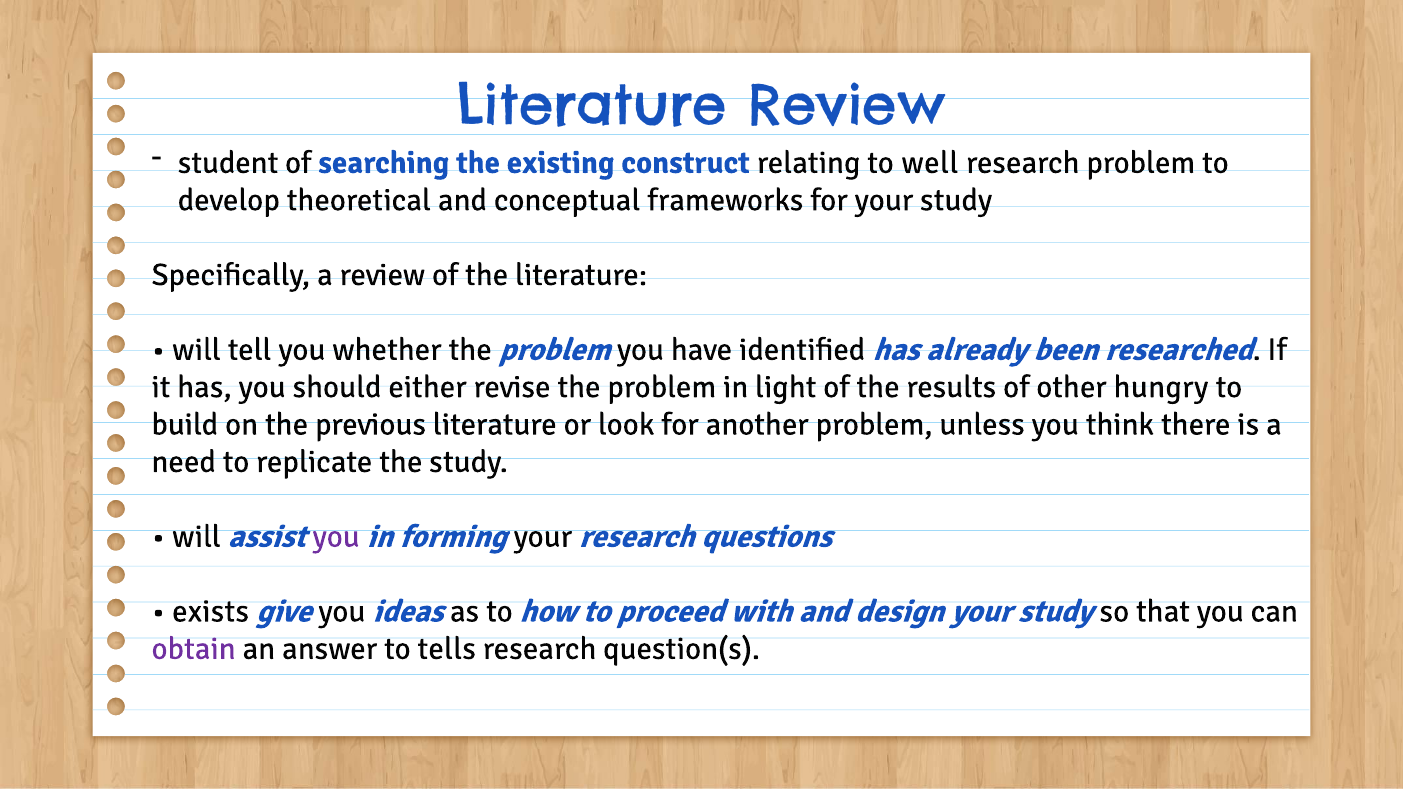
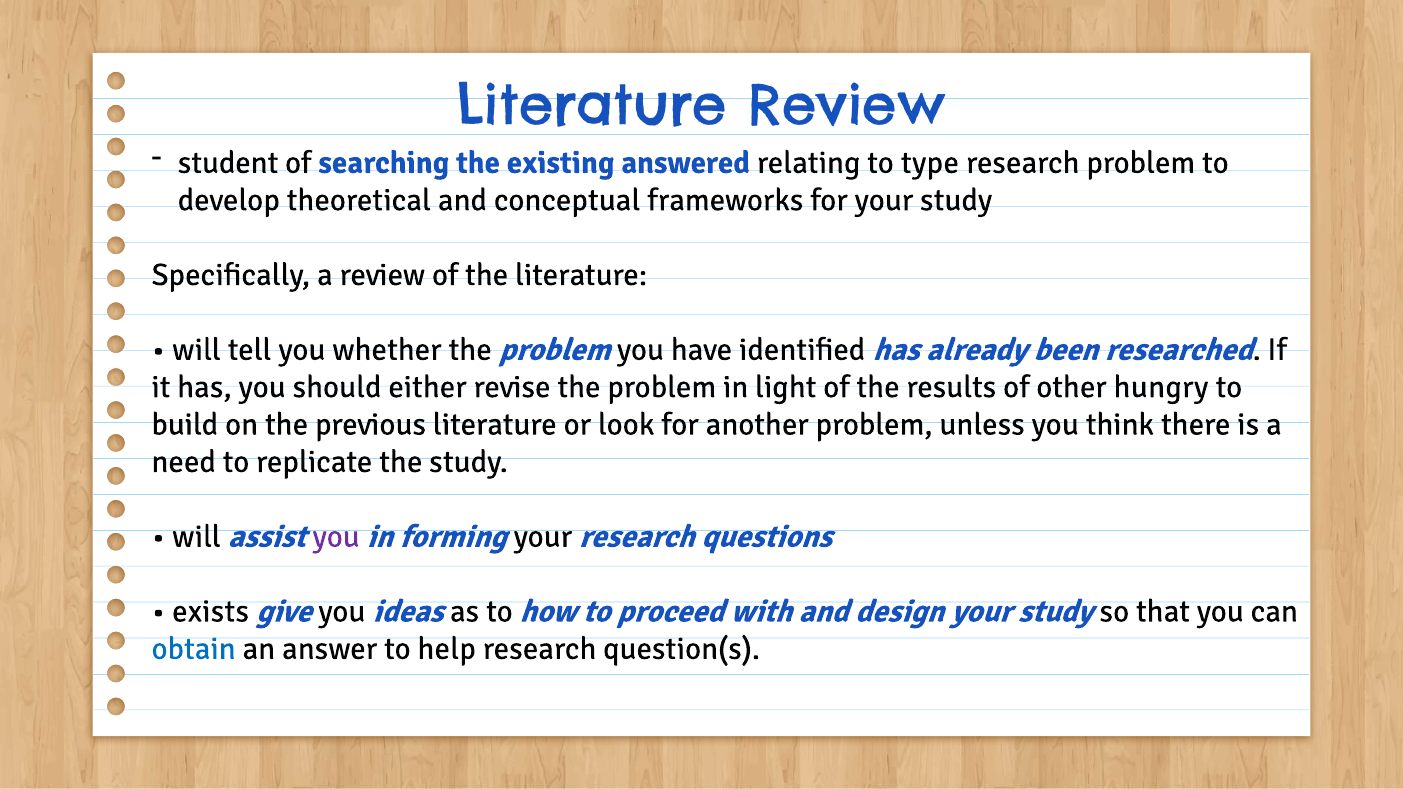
construct: construct -> answered
well: well -> type
obtain colour: purple -> blue
tells: tells -> help
